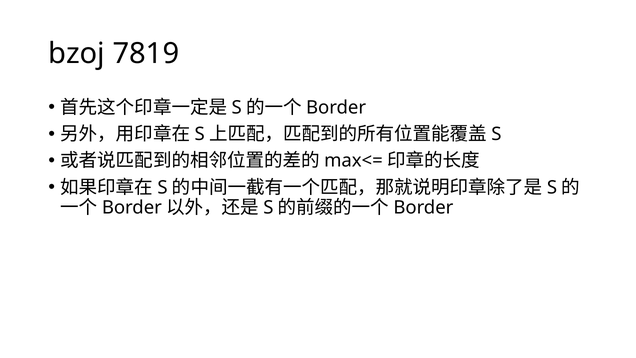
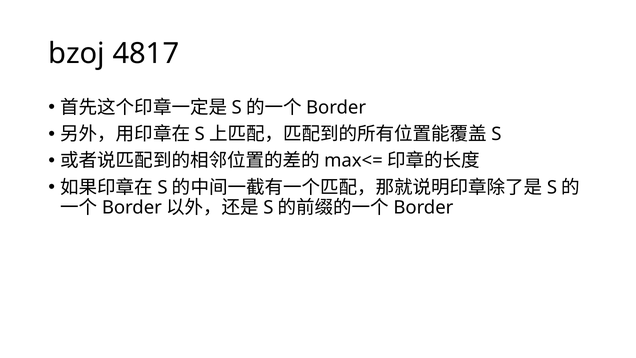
7819: 7819 -> 4817
